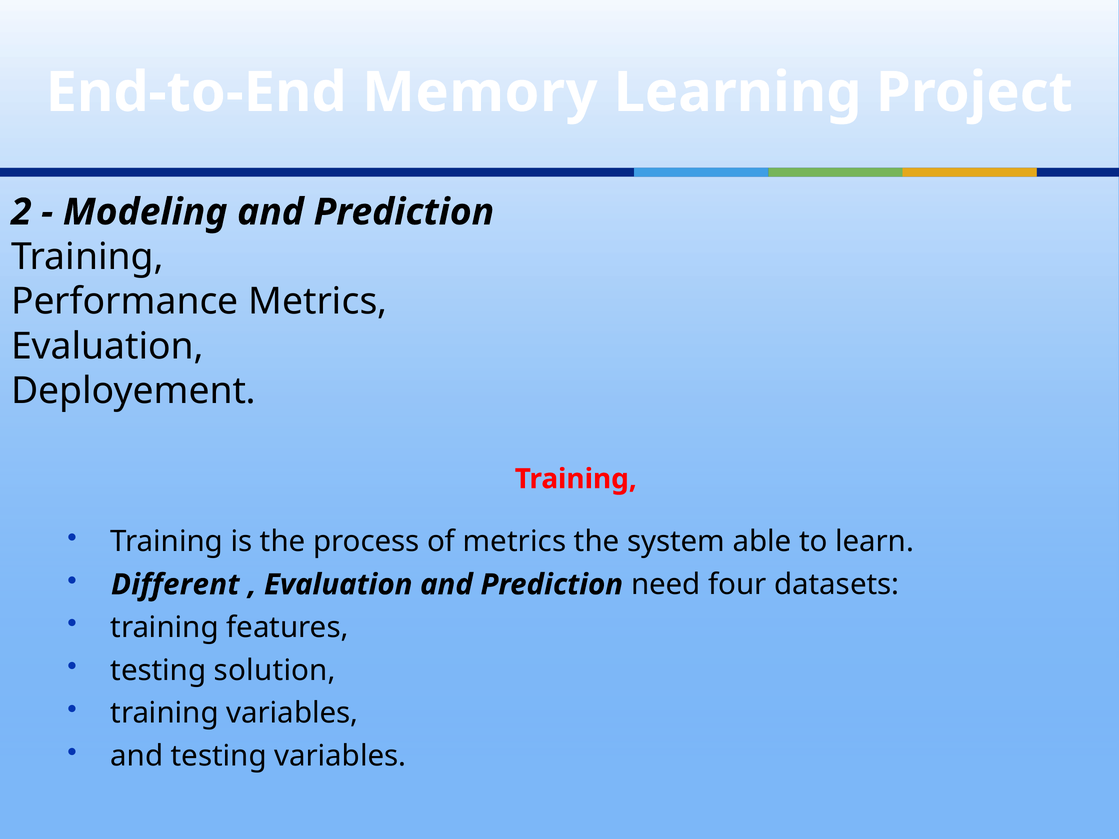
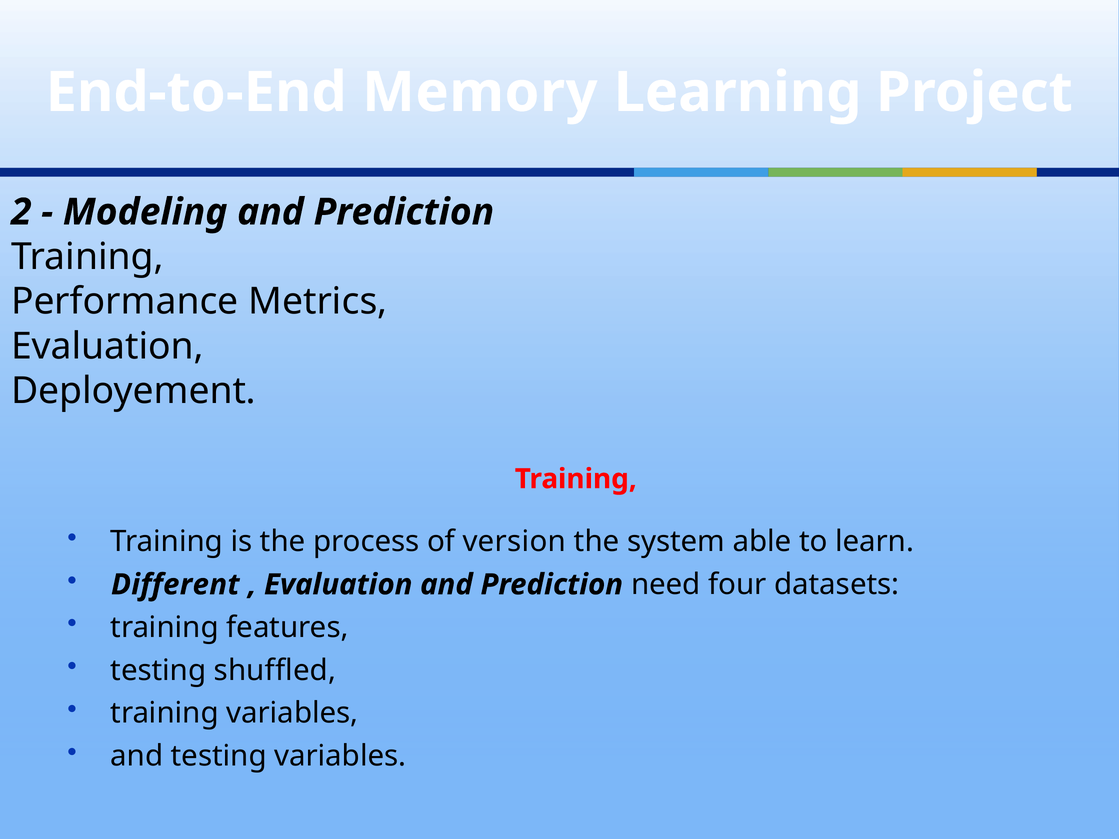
of metrics: metrics -> version
solution: solution -> shuffled
